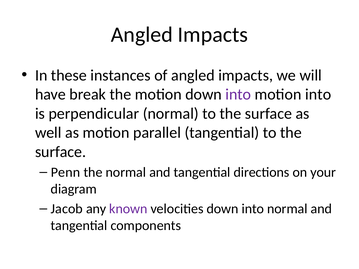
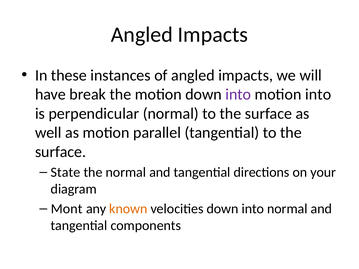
Penn: Penn -> State
Jacob: Jacob -> Mont
known colour: purple -> orange
